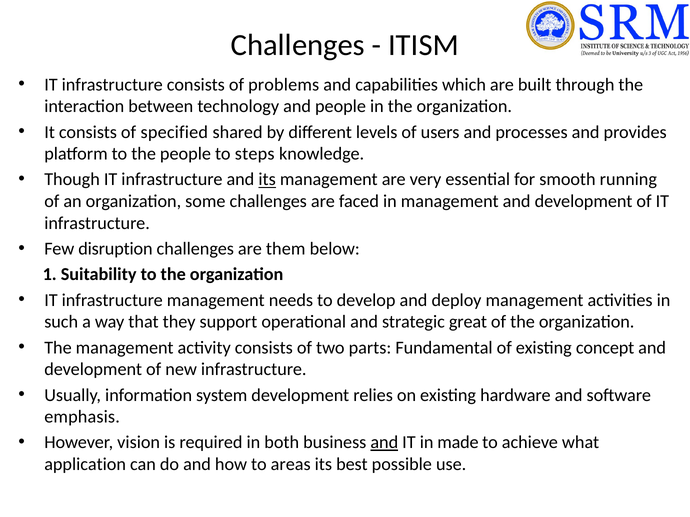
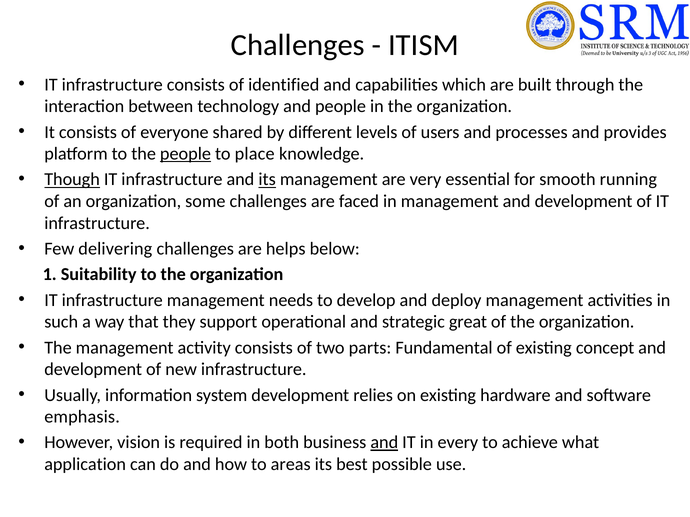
problems: problems -> identified
specified: specified -> everyone
people at (185, 154) underline: none -> present
steps: steps -> place
Though underline: none -> present
disruption: disruption -> delivering
them: them -> helps
made: made -> every
